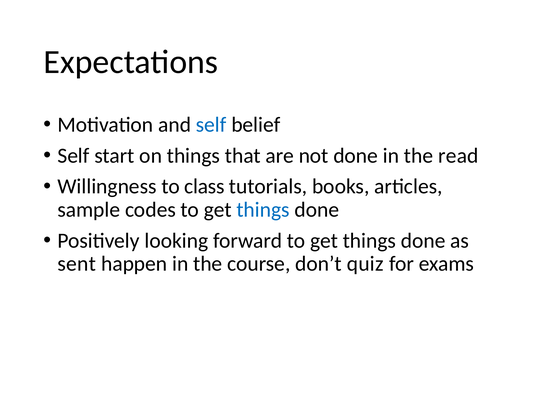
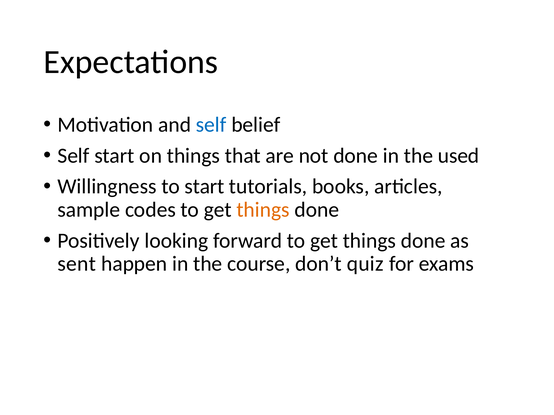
read: read -> used
to class: class -> start
things at (263, 210) colour: blue -> orange
